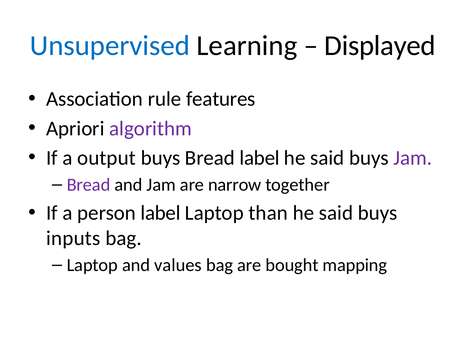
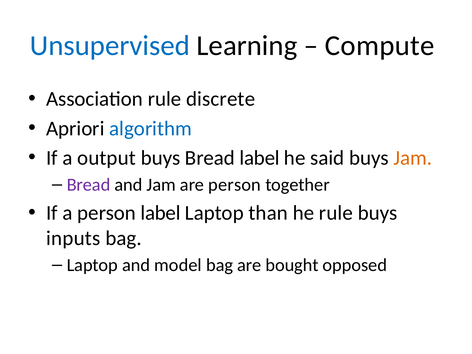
Displayed: Displayed -> Compute
features: features -> discrete
algorithm colour: purple -> blue
Jam at (413, 158) colour: purple -> orange
are narrow: narrow -> person
said at (336, 213): said -> rule
values: values -> model
mapping: mapping -> opposed
